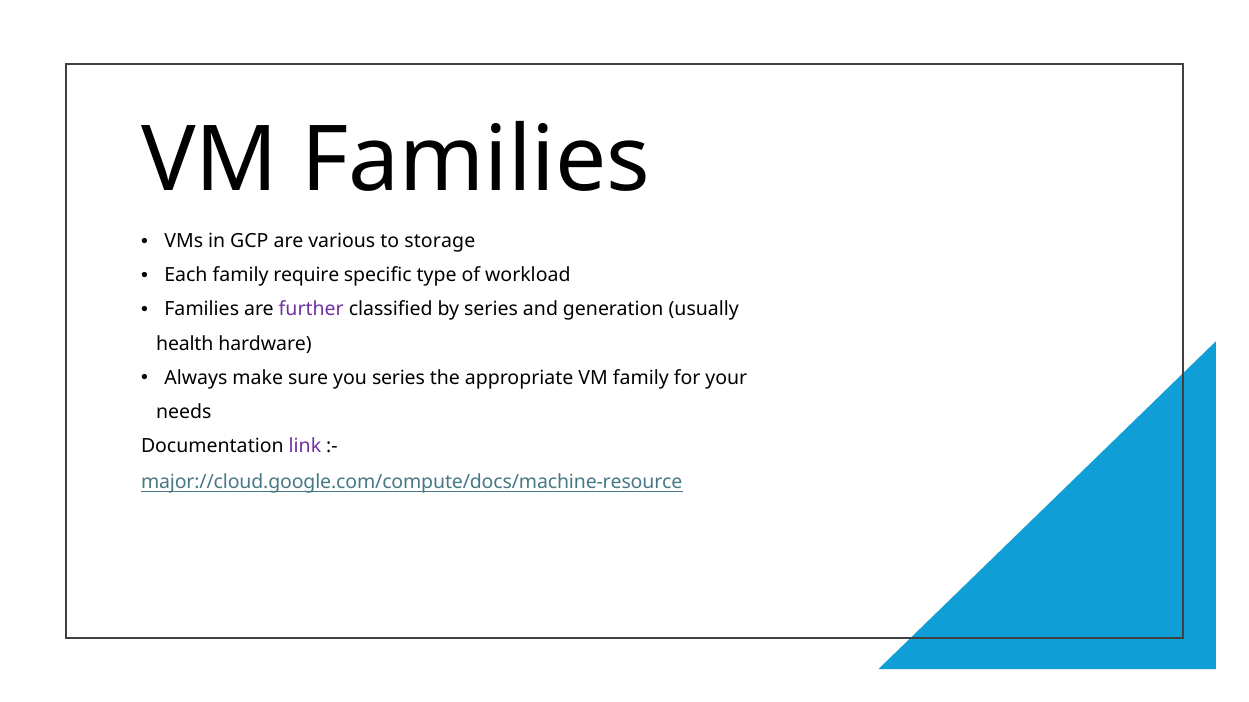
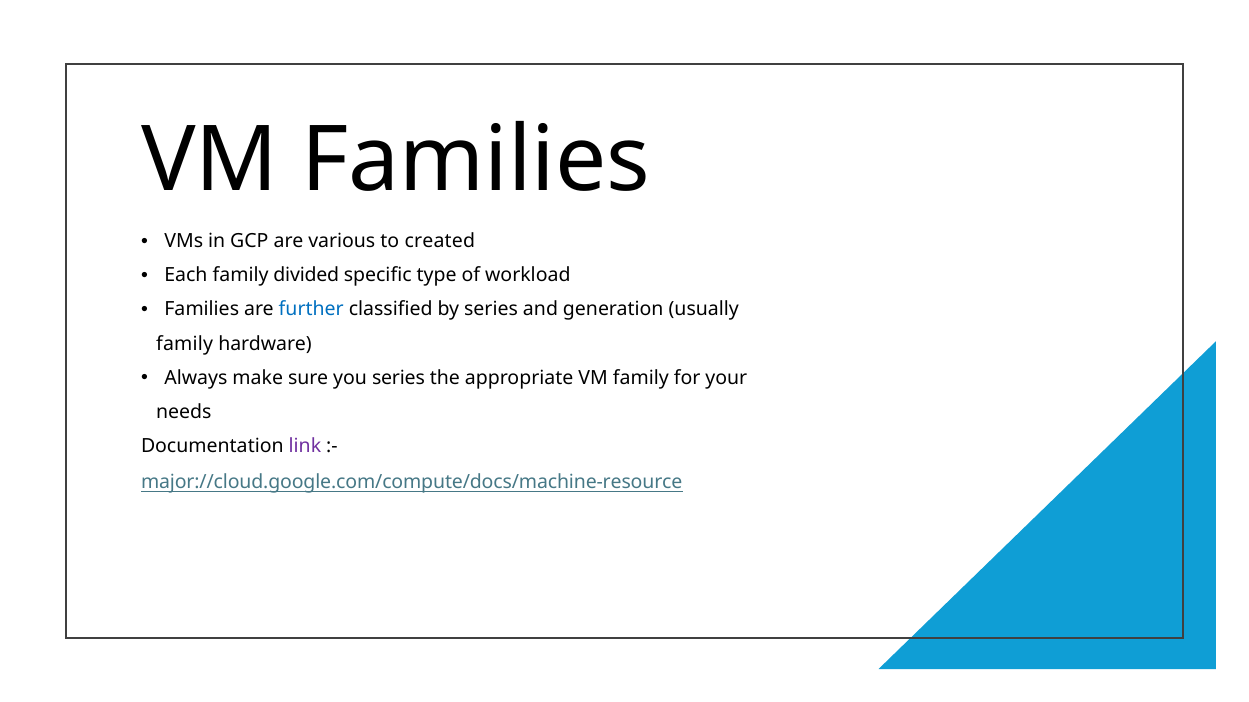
storage: storage -> created
require: require -> divided
further colour: purple -> blue
health at (185, 344): health -> family
